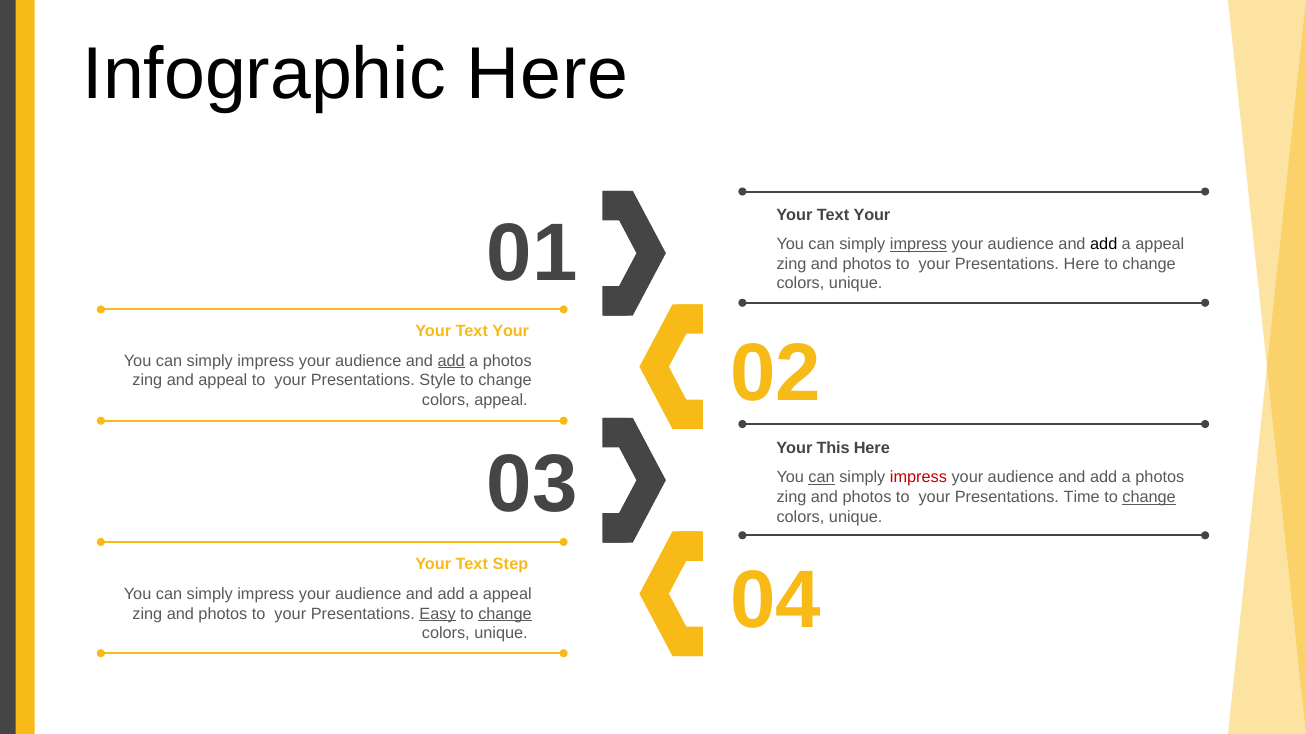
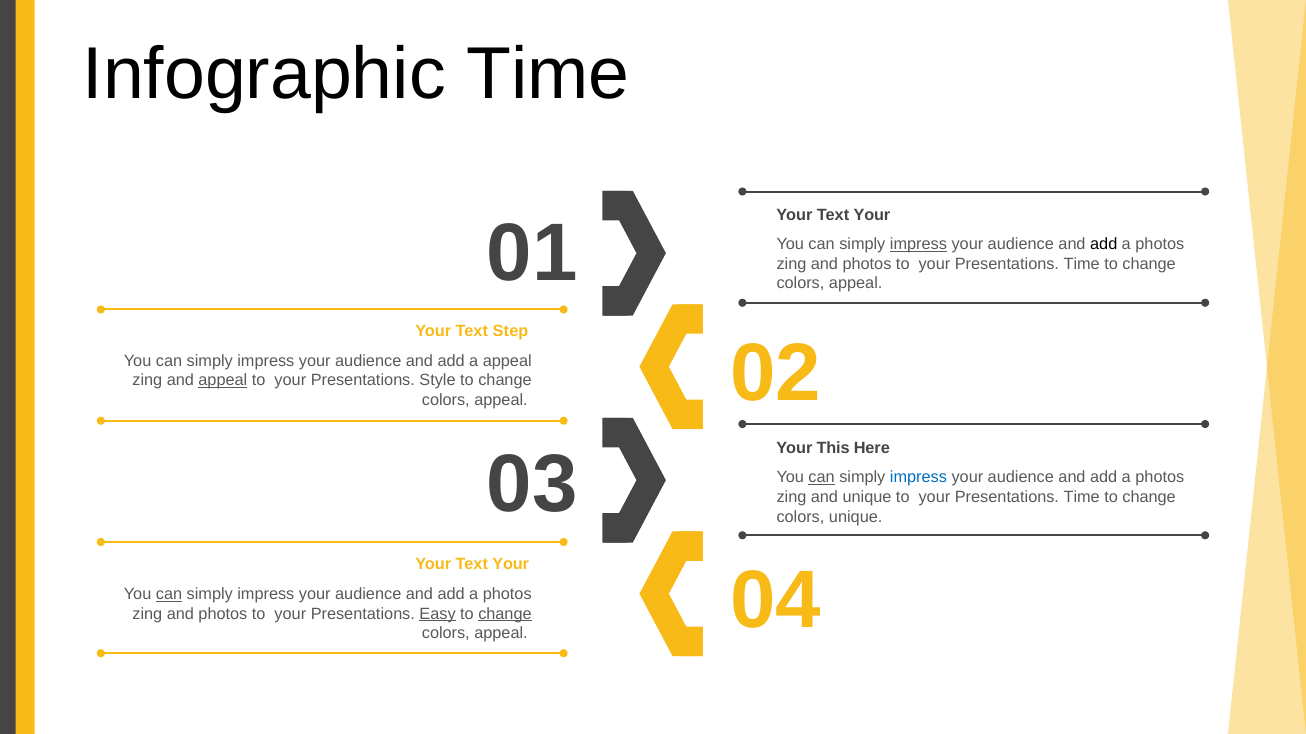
Infographic Here: Here -> Time
appeal at (1160, 245): appeal -> photos
Here at (1082, 264): Here -> Time
unique at (856, 284): unique -> appeal
Your at (511, 332): Your -> Step
add at (451, 361) underline: present -> none
photos at (507, 361): photos -> appeal
appeal at (223, 381) underline: none -> present
impress at (918, 478) colour: red -> blue
photos at (867, 498): photos -> unique
change at (1149, 498) underline: present -> none
Step at (511, 565): Step -> Your
can at (169, 595) underline: none -> present
appeal at (507, 595): appeal -> photos
unique at (501, 634): unique -> appeal
